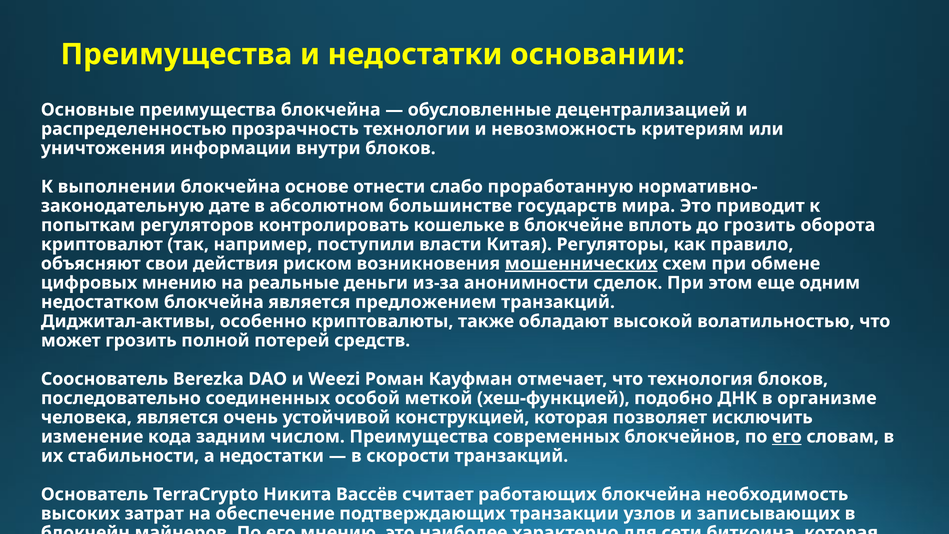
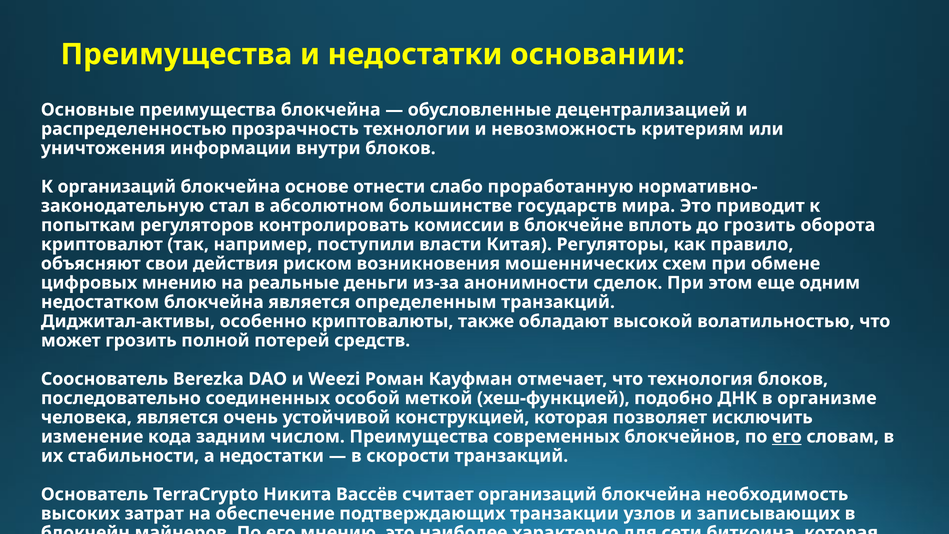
К выполнении: выполнении -> организаций
дате: дате -> стал
кошельке: кошельке -> комиссии
мошеннических underline: present -> none
предложением: предложением -> определенным
считает работающих: работающих -> организаций
